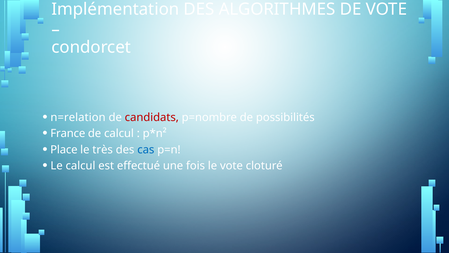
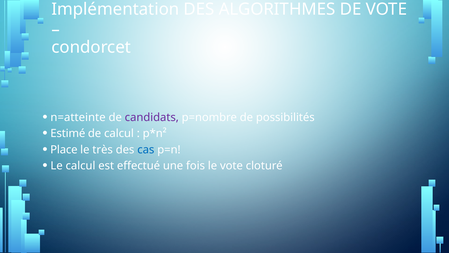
n=relation: n=relation -> n=atteinte
candidats colour: red -> purple
France: France -> Estimé
